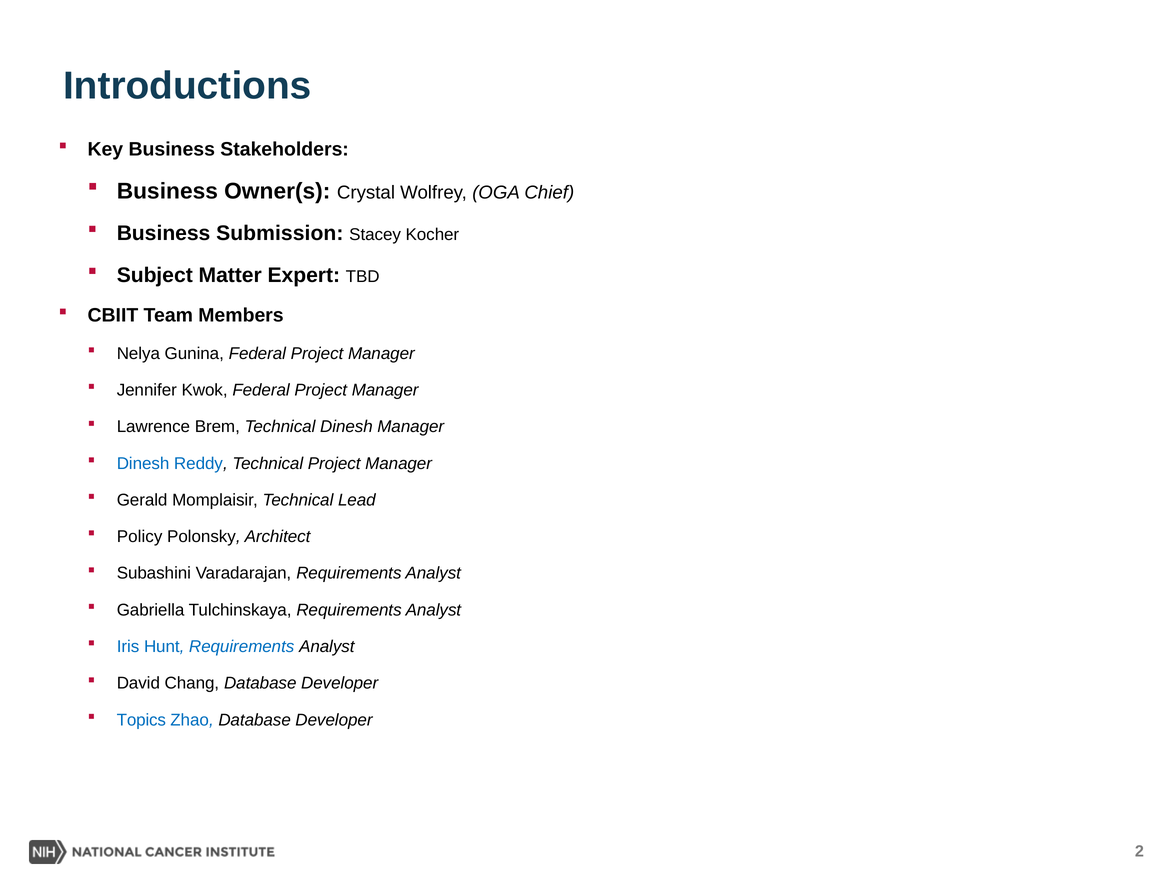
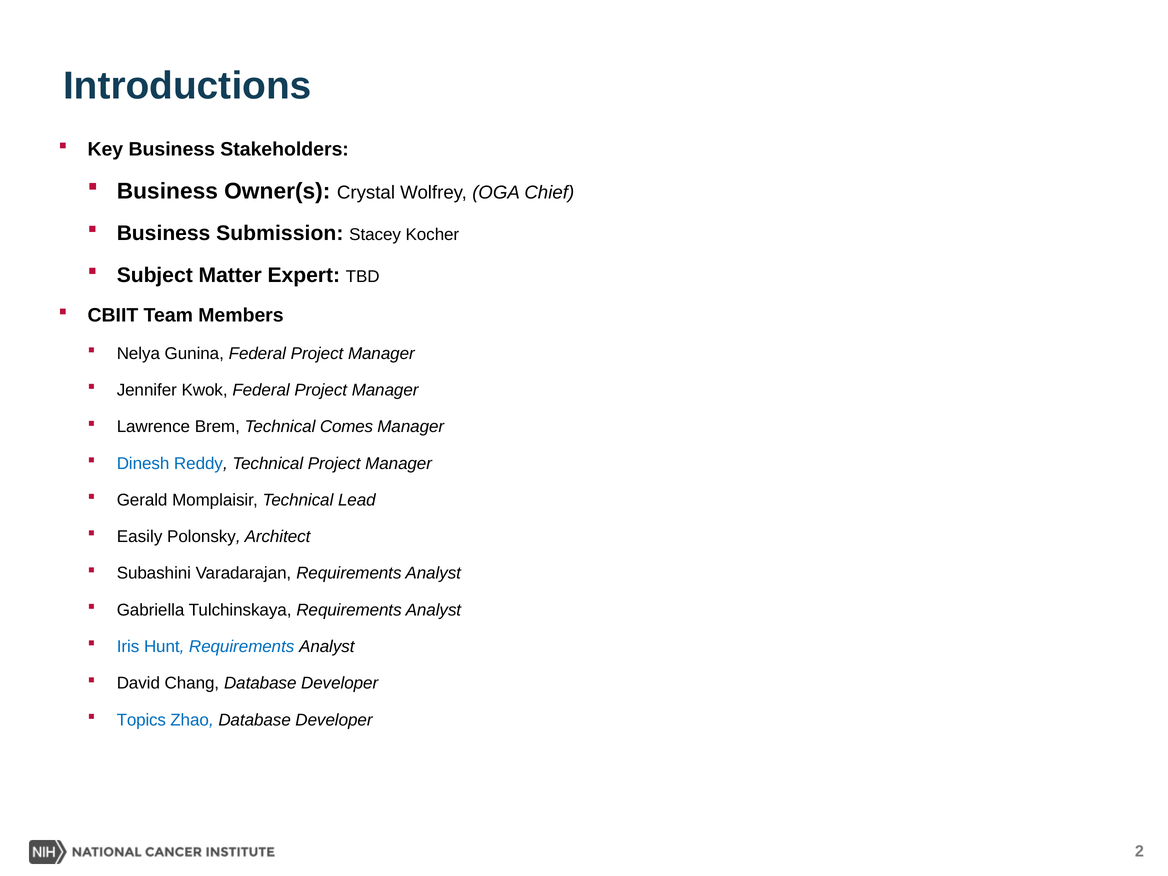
Technical Dinesh: Dinesh -> Comes
Policy: Policy -> Easily
